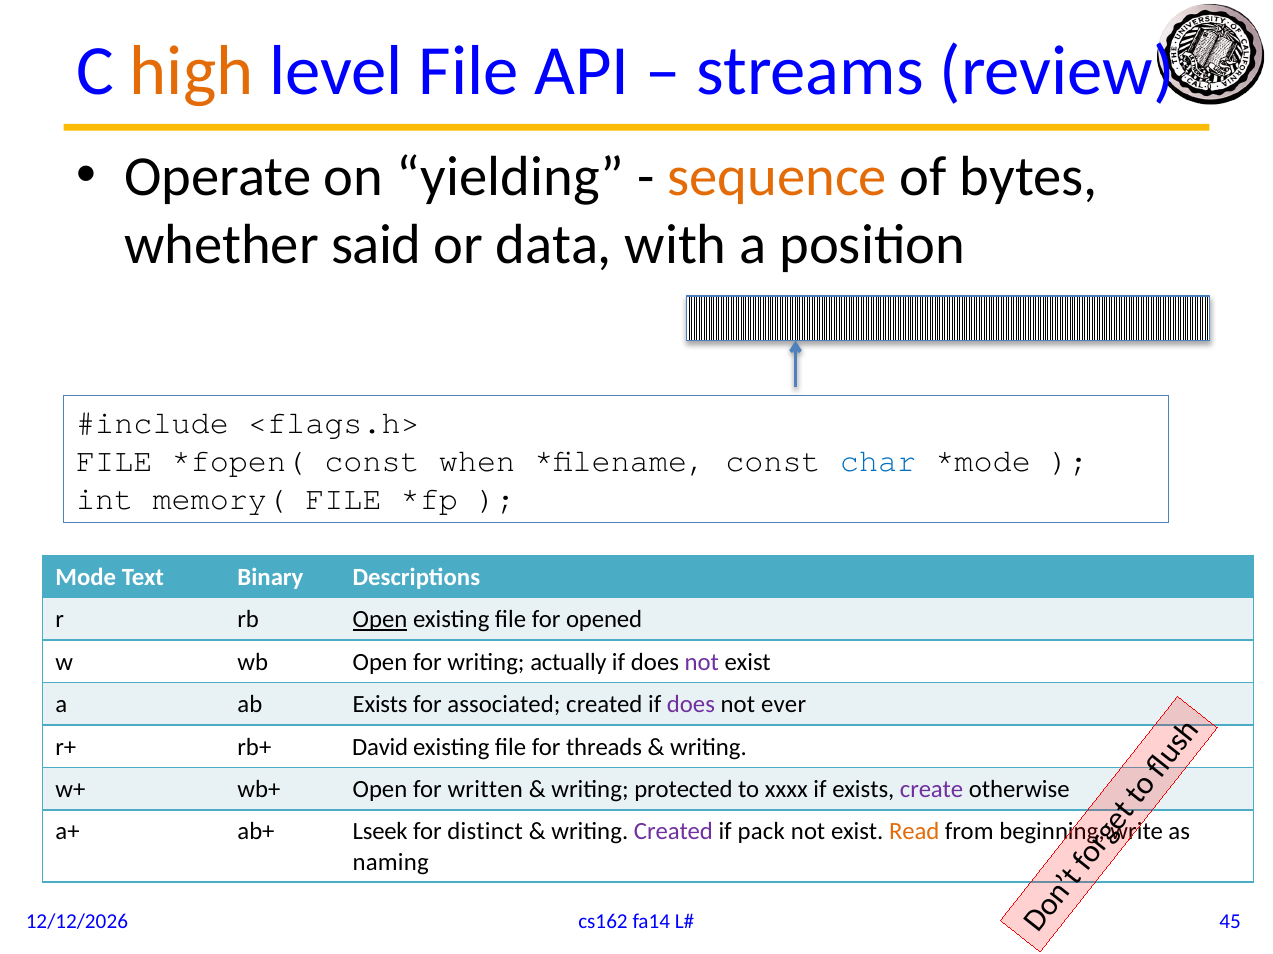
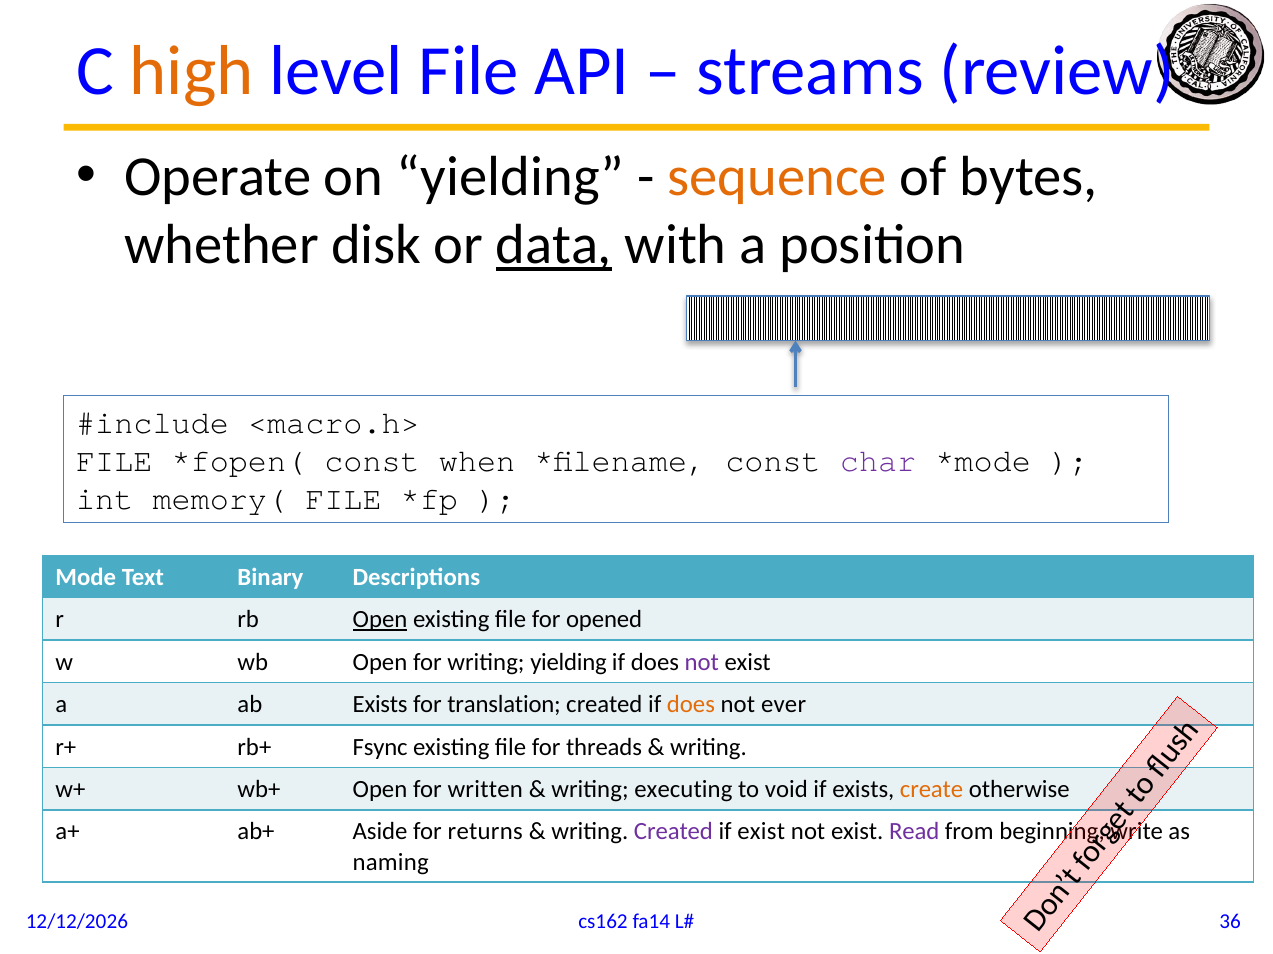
said: said -> disk
data underline: none -> present
<flags.h>: <flags.h> -> <macro.h>
char colour: blue -> purple
writing actually: actually -> yielding
associated: associated -> translation
does at (691, 705) colour: purple -> orange
David: David -> Fsync
protected: protected -> executing
xxxx: xxxx -> void
create colour: purple -> orange
Lseek: Lseek -> Aside
distinct: distinct -> returns
if pack: pack -> exist
Read colour: orange -> purple
45: 45 -> 36
